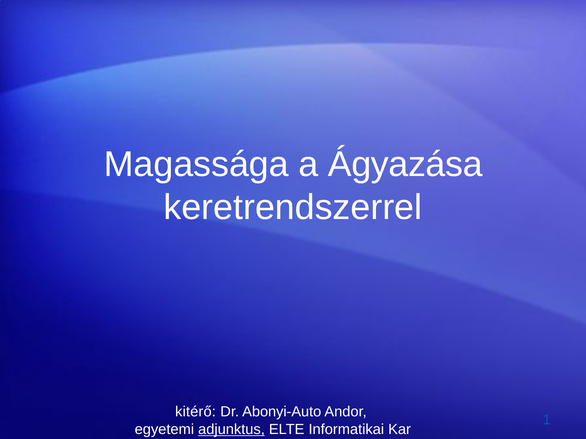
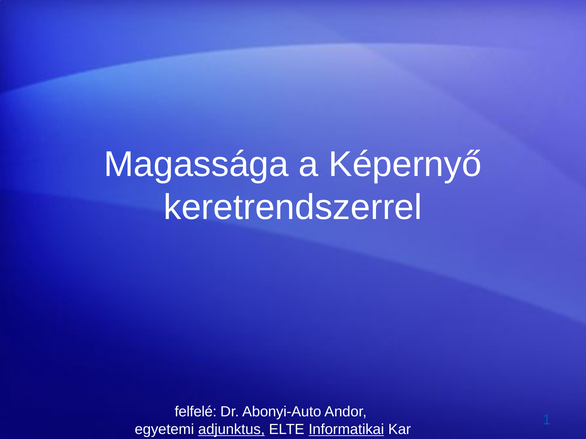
Ágyazása: Ágyazása -> Képernyő
kitérő: kitérő -> felfelé
Informatikai underline: none -> present
